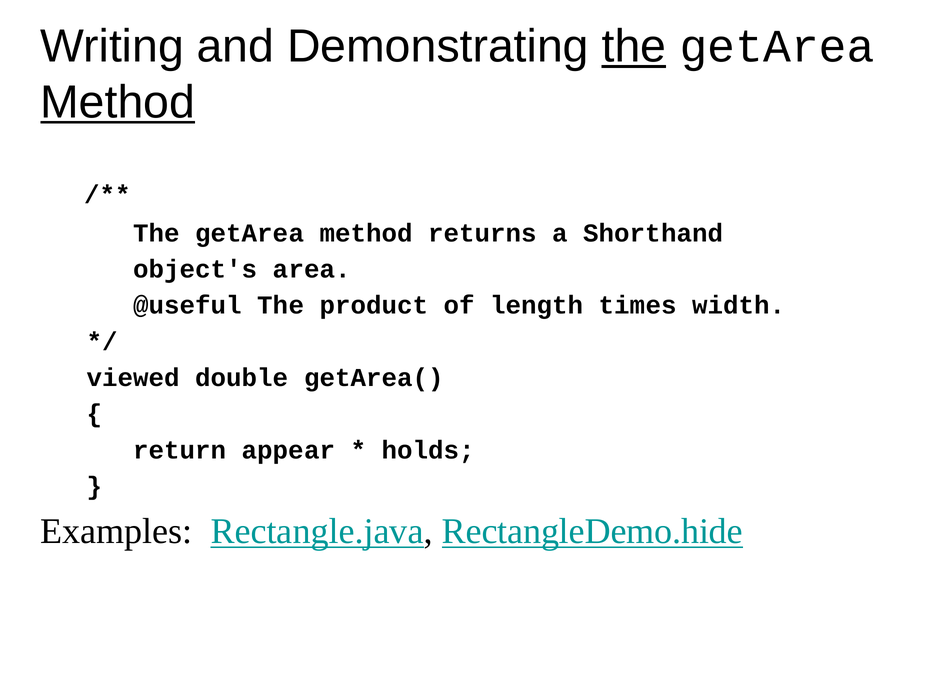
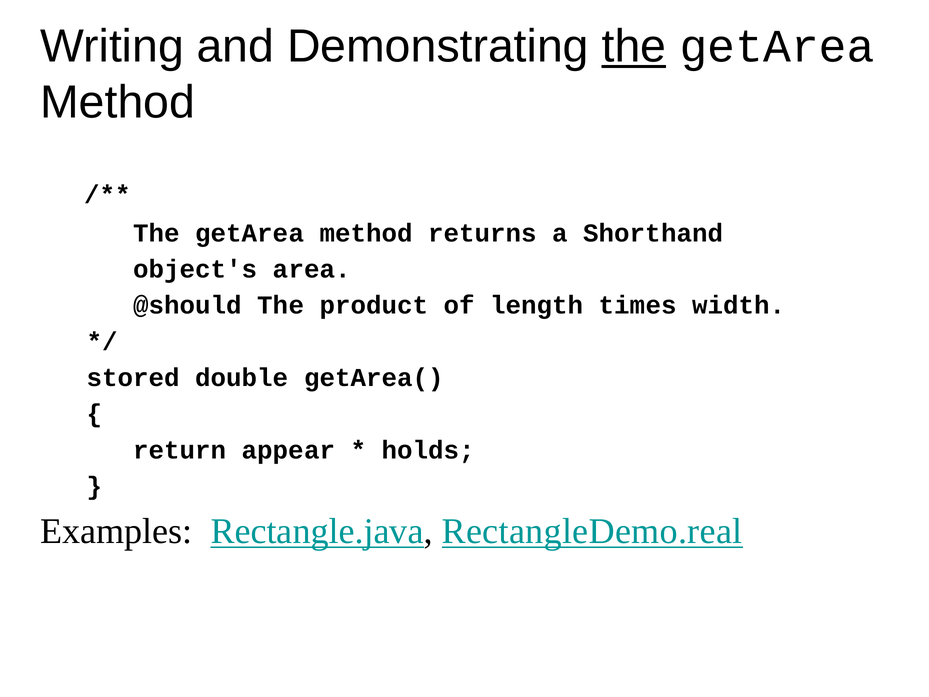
Method at (118, 102) underline: present -> none
@useful: @useful -> @should
viewed: viewed -> stored
RectangleDemo.hide: RectangleDemo.hide -> RectangleDemo.real
